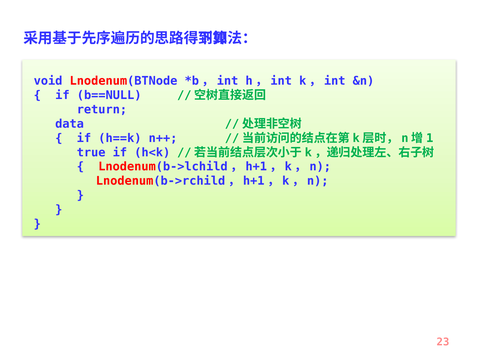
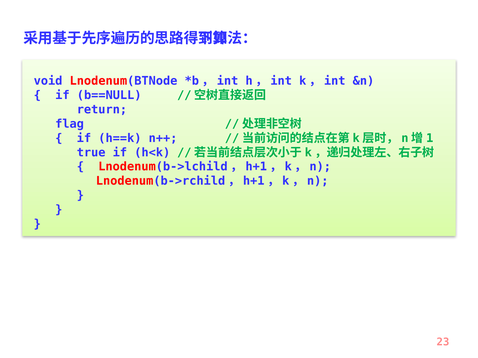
data: data -> flag
